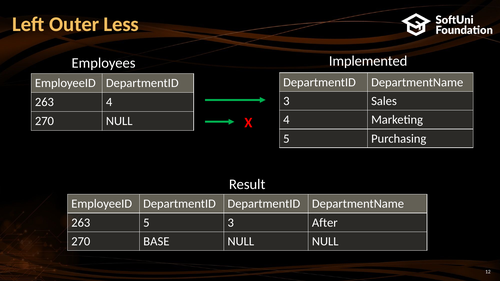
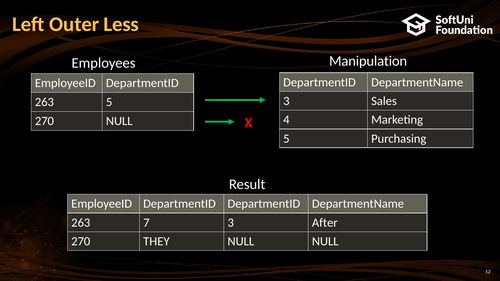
Implemented: Implemented -> Manipulation
263 4: 4 -> 5
263 5: 5 -> 7
BASE: BASE -> THEY
